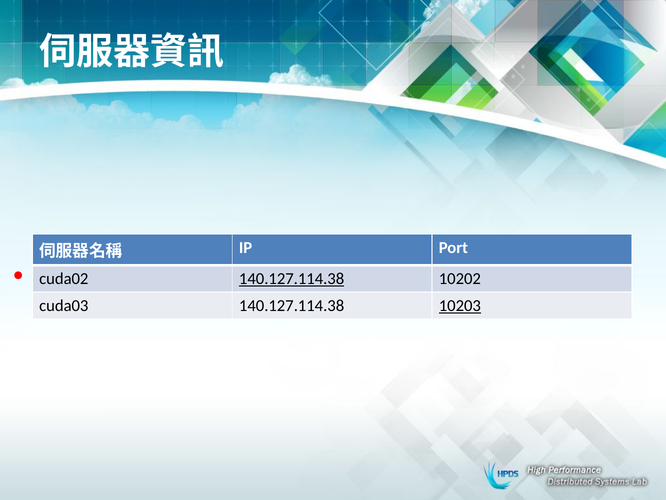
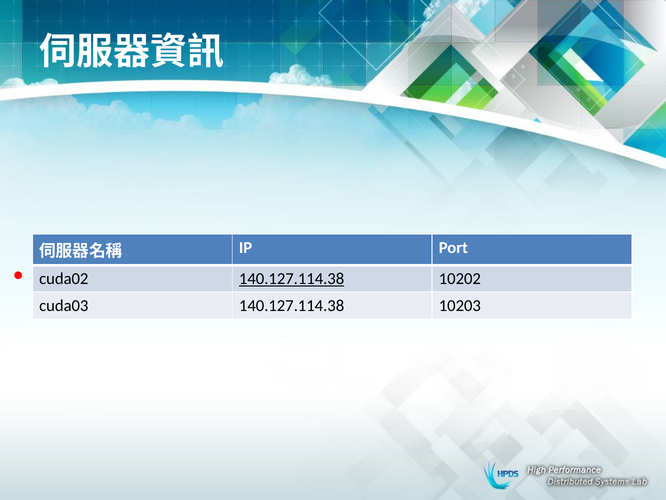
10203 underline: present -> none
